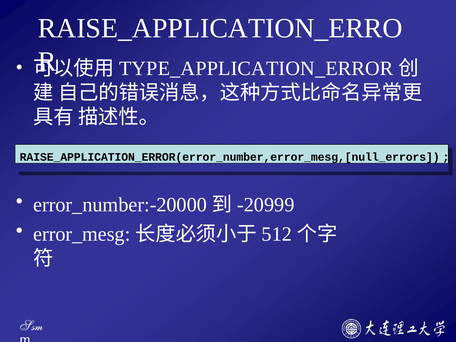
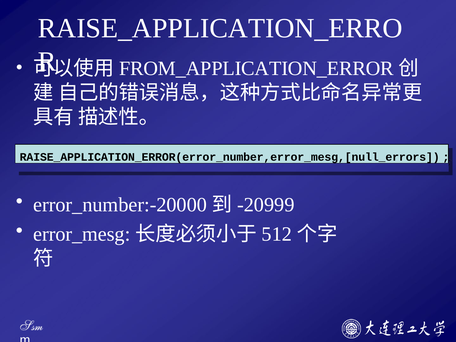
TYPE_APPLICATION_ERROR: TYPE_APPLICATION_ERROR -> FROM_APPLICATION_ERROR
